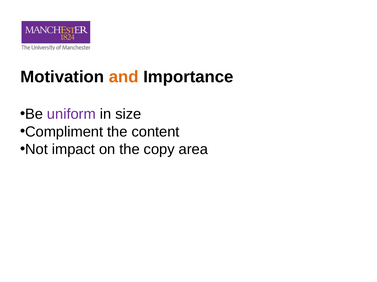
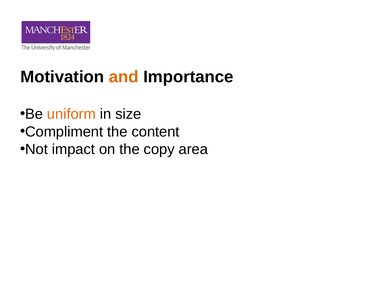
uniform colour: purple -> orange
